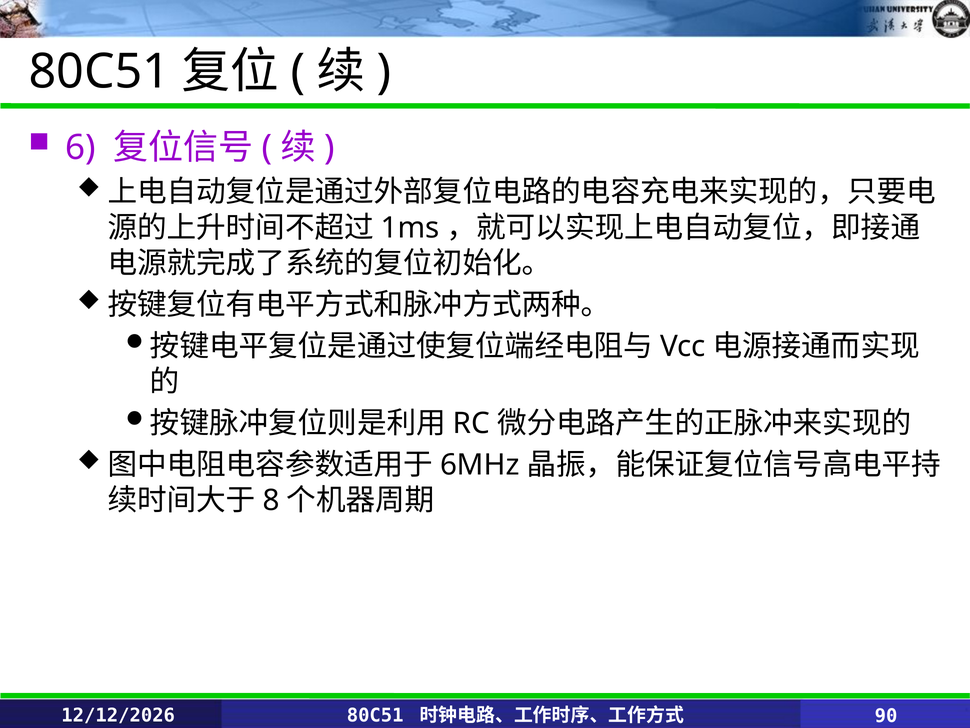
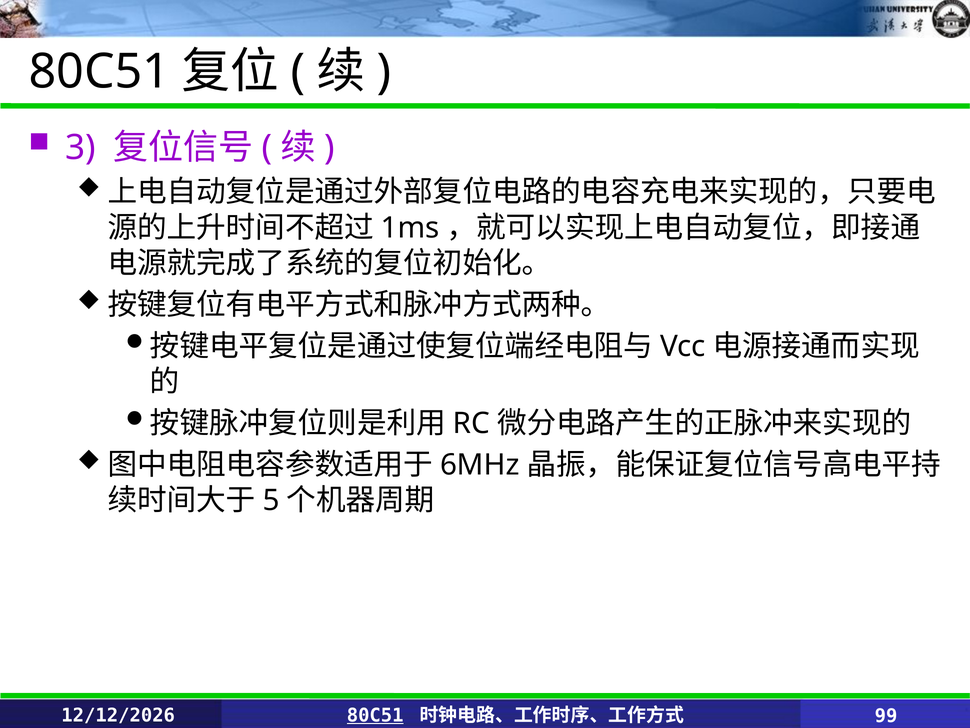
6: 6 -> 3
8: 8 -> 5
80C51 at (375, 715) underline: none -> present
90: 90 -> 99
